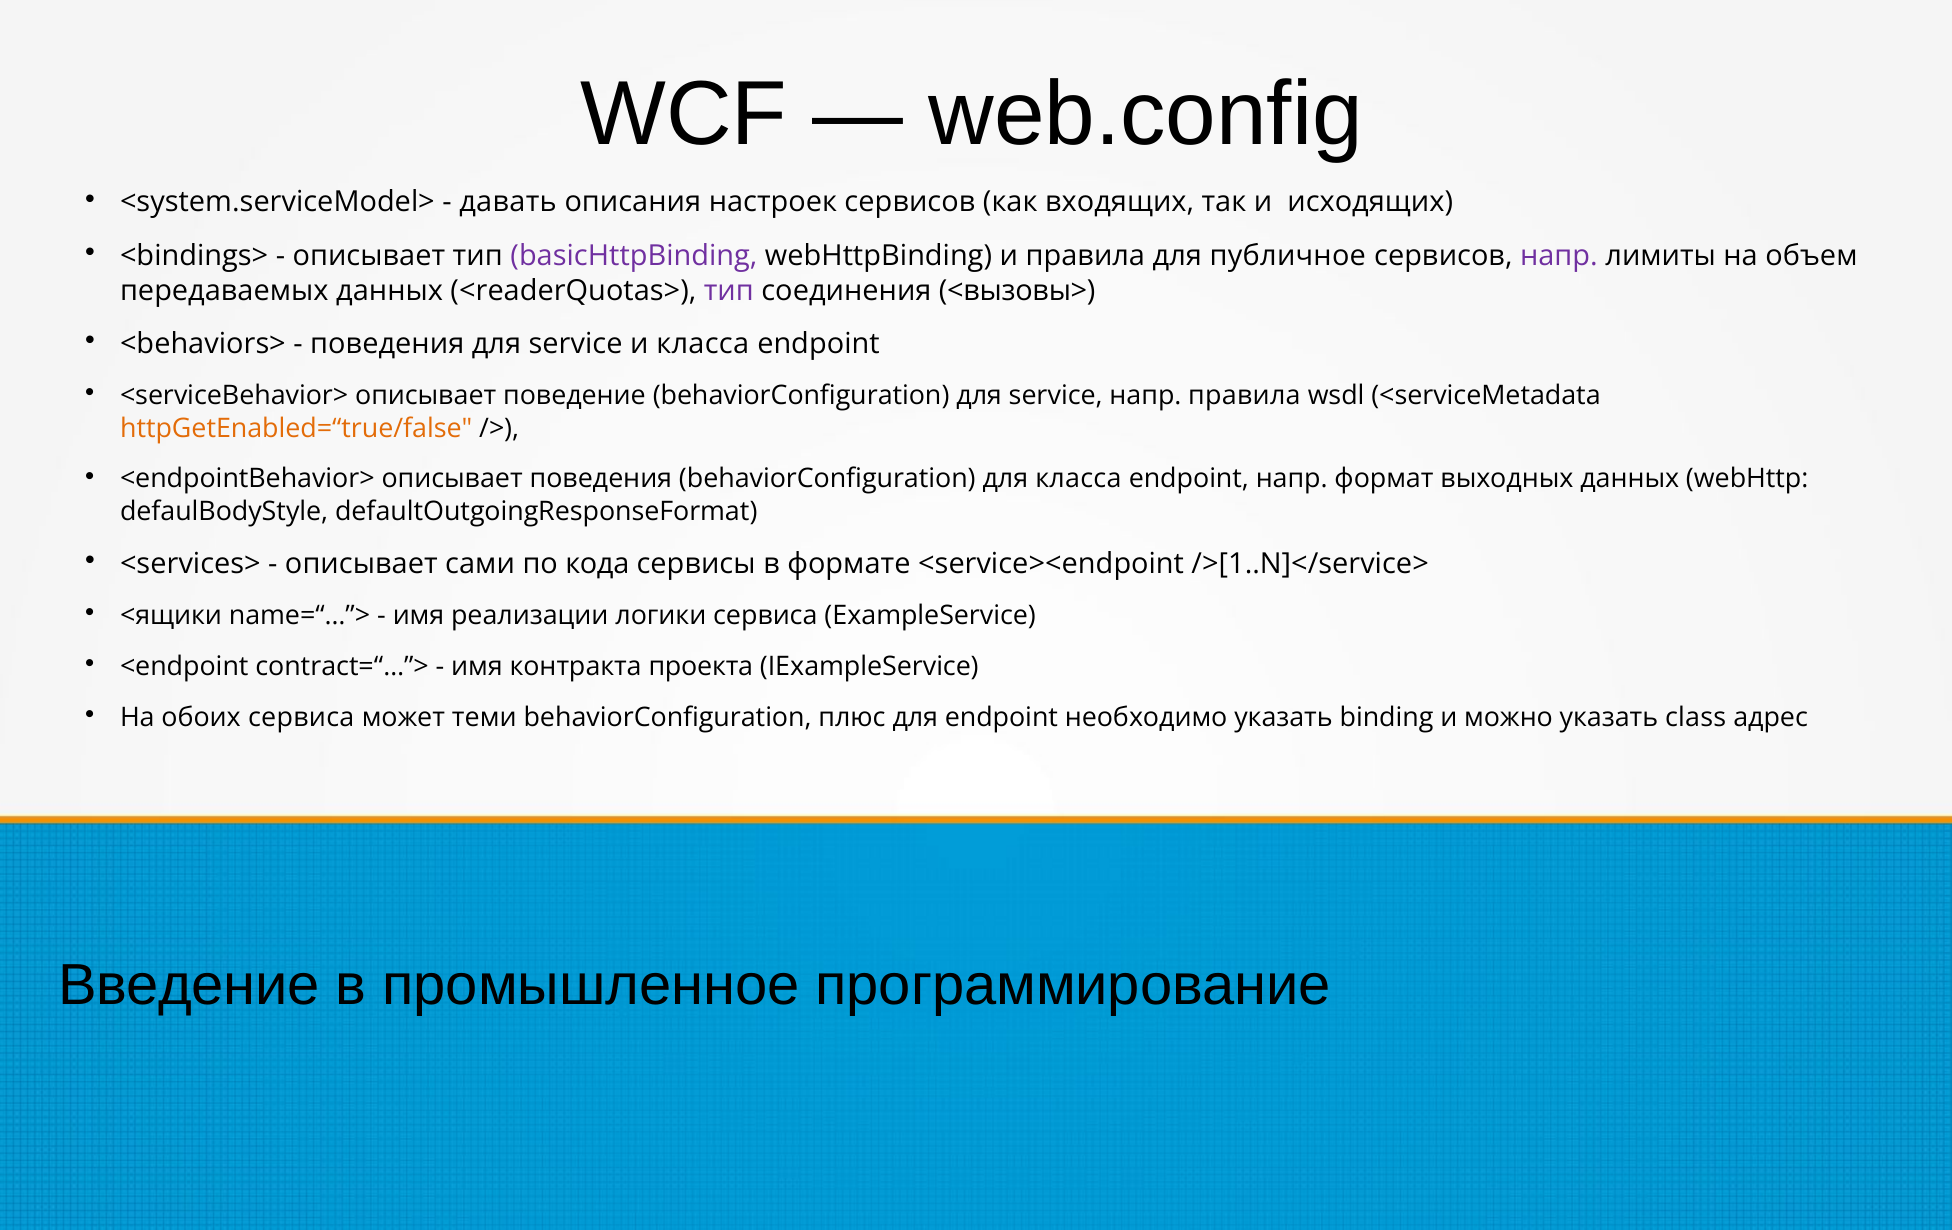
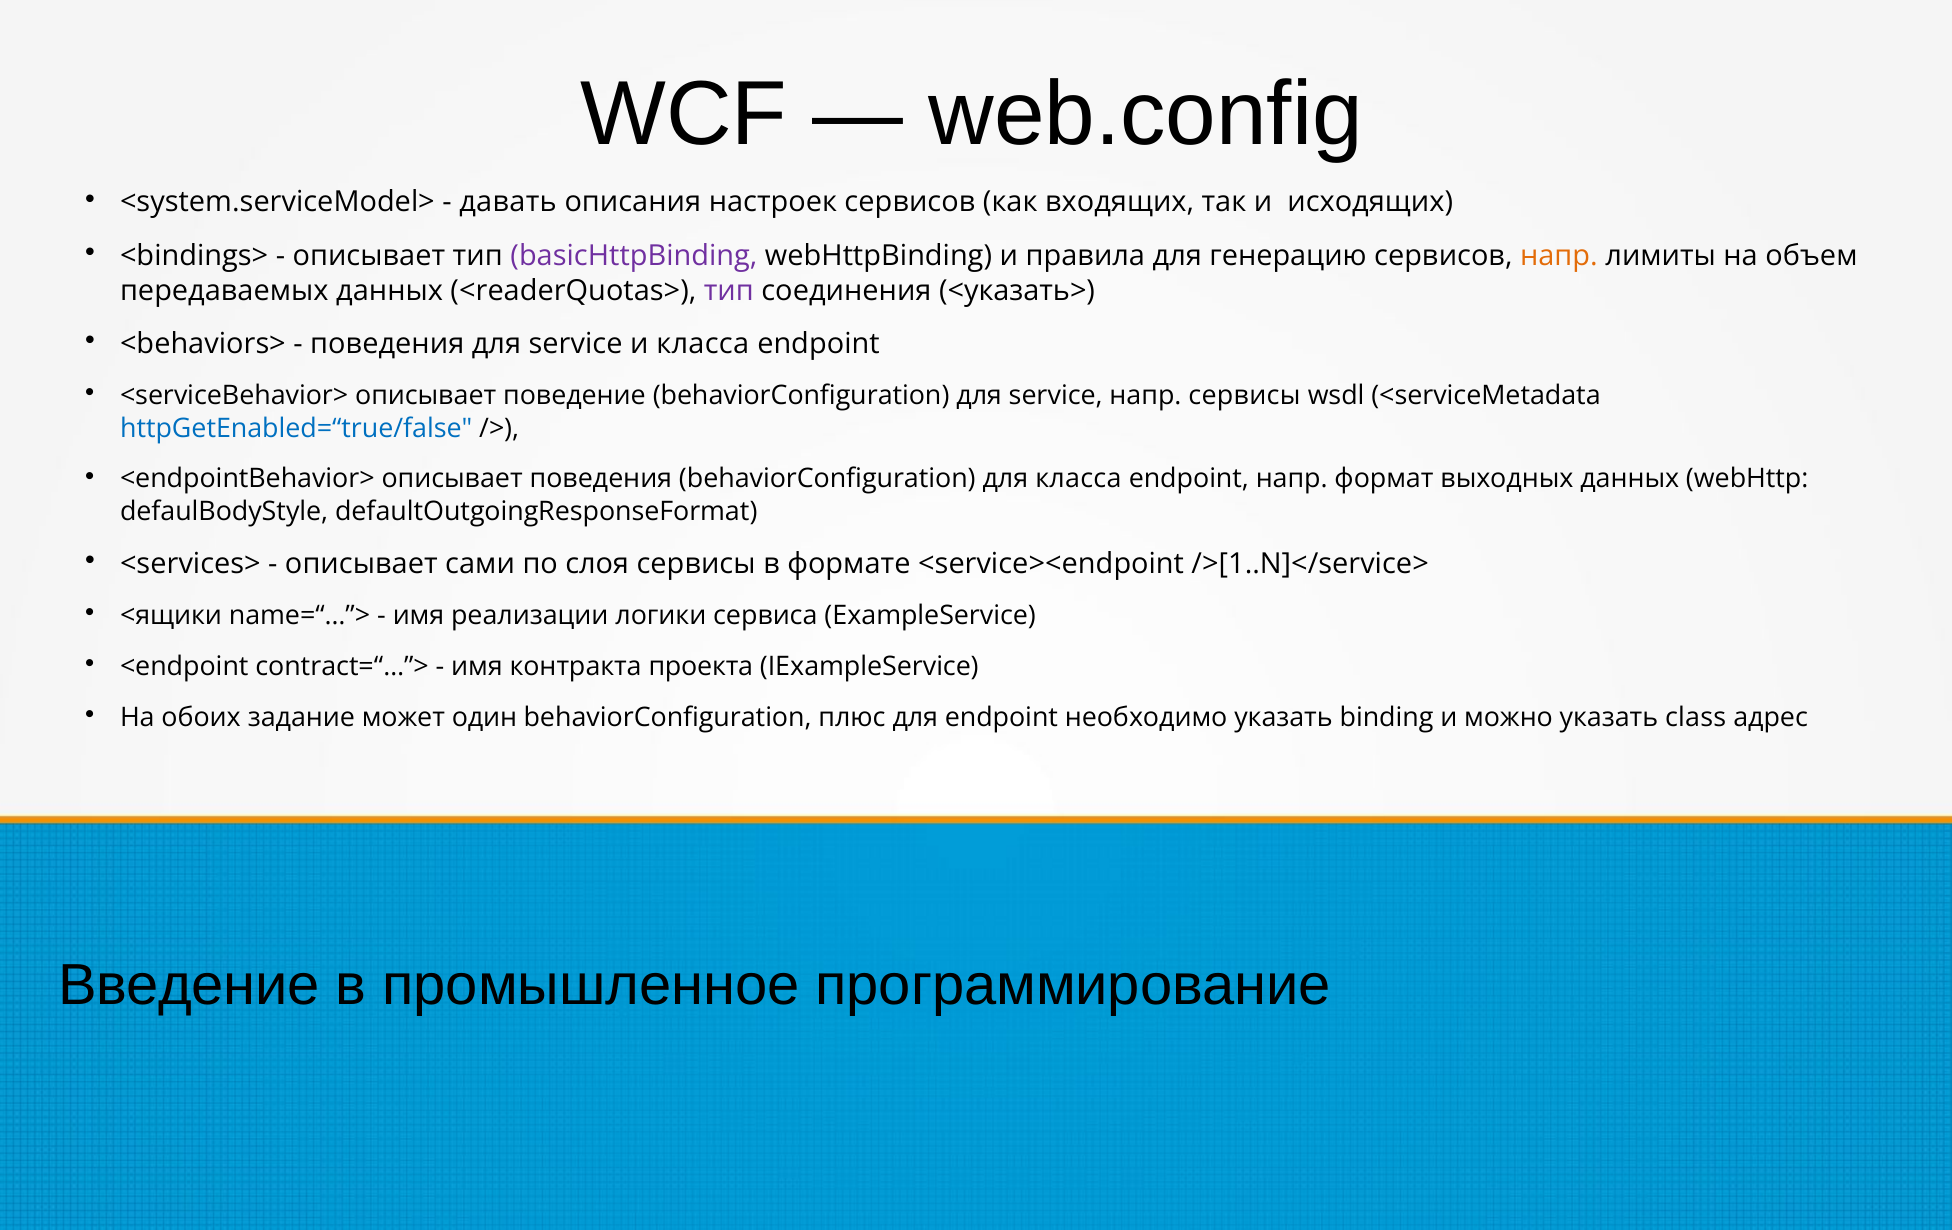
публичное: публичное -> генерацию
напр at (1559, 256) colour: purple -> orange
<вызовы>: <вызовы> -> <указать>
напр правила: правила -> сервисы
httpGetEnabled=“true/false colour: orange -> blue
кода: кода -> слоя
обоих сервиса: сервиса -> задание
теми: теми -> один
